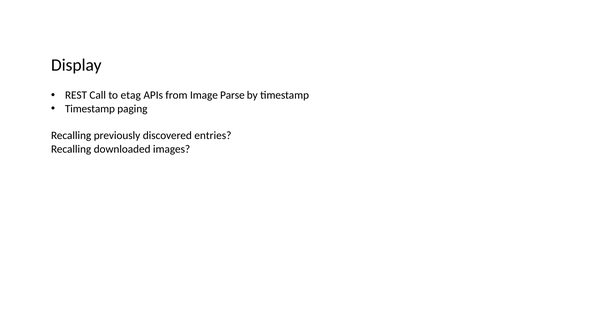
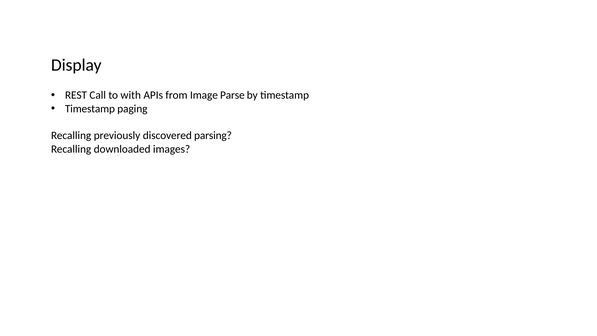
etag: etag -> with
entries: entries -> parsing
